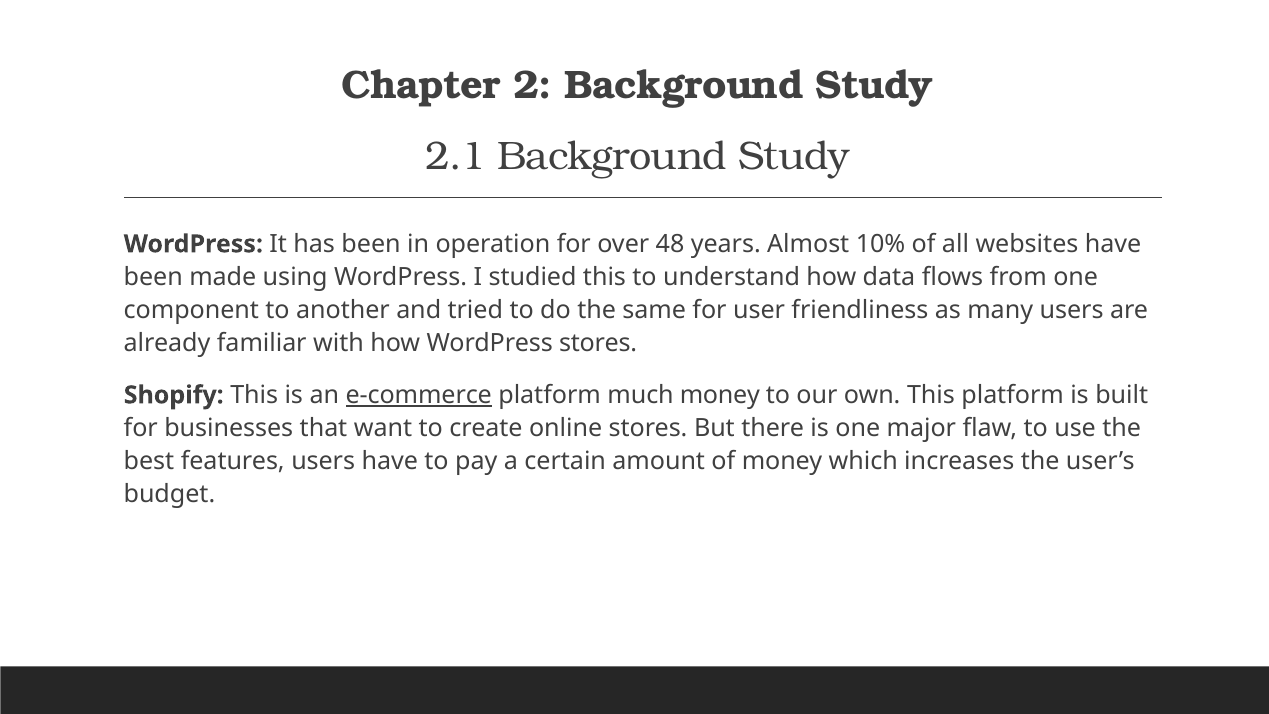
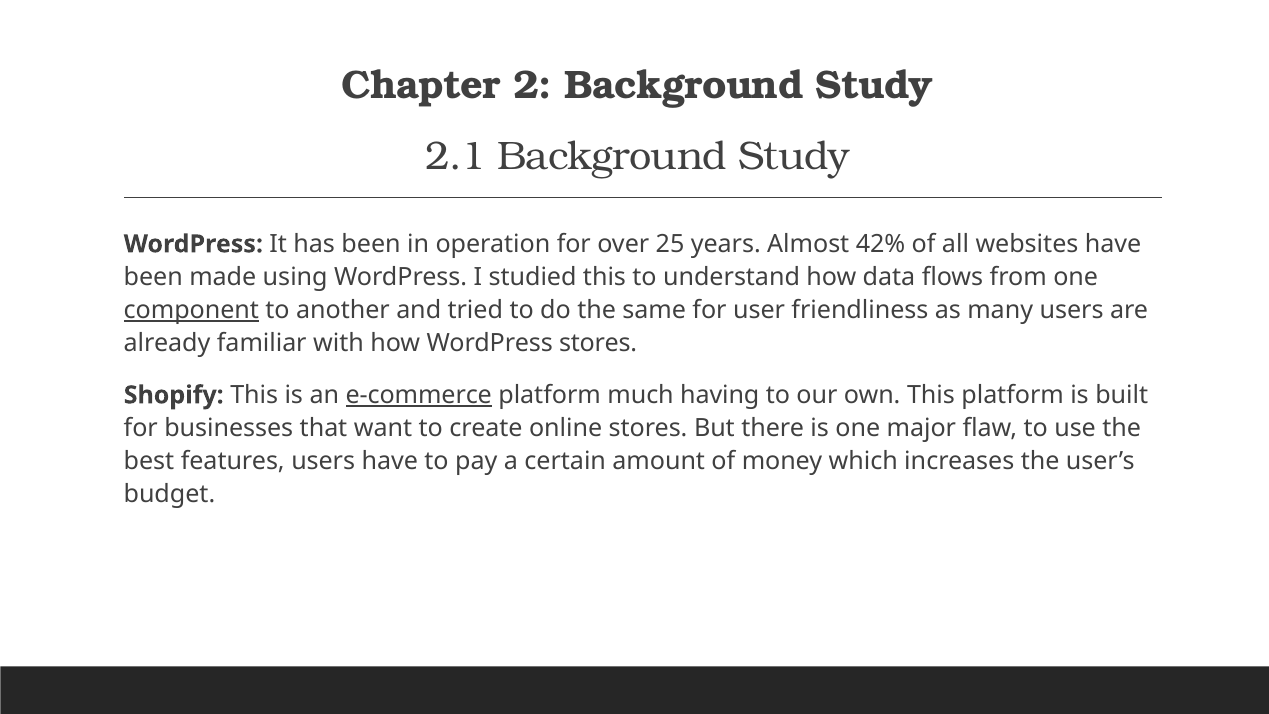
48: 48 -> 25
10%: 10% -> 42%
component underline: none -> present
much money: money -> having
